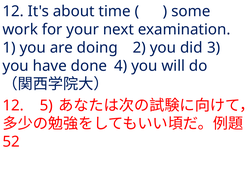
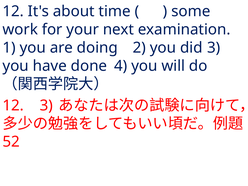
12 5: 5 -> 3
